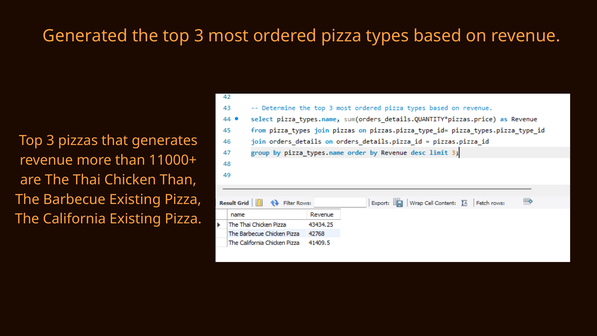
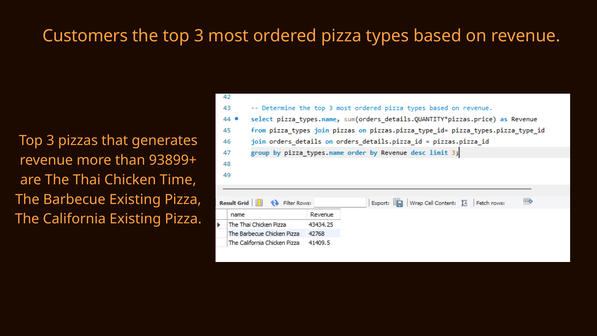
Generated: Generated -> Customers
11000+: 11000+ -> 93899+
Chicken Than: Than -> Time
